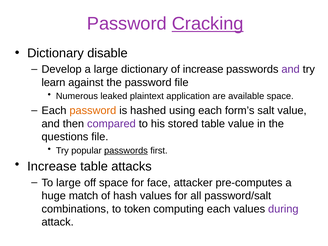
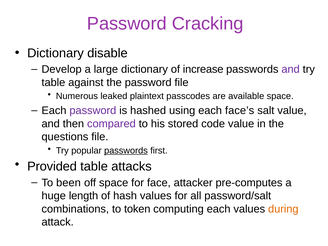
Cracking underline: present -> none
learn at (53, 82): learn -> table
application: application -> passcodes
password at (93, 111) colour: orange -> purple
form’s: form’s -> face’s
stored table: table -> code
Increase at (52, 166): Increase -> Provided
To large: large -> been
match: match -> length
during colour: purple -> orange
